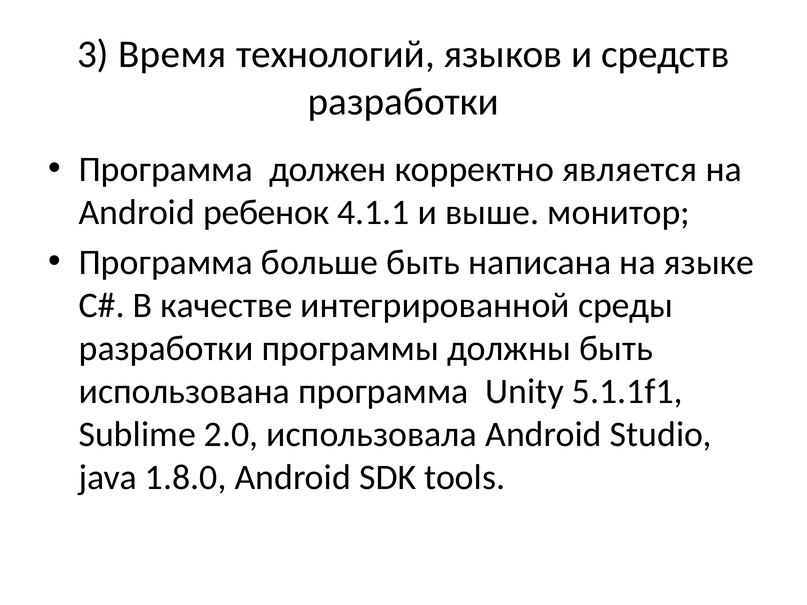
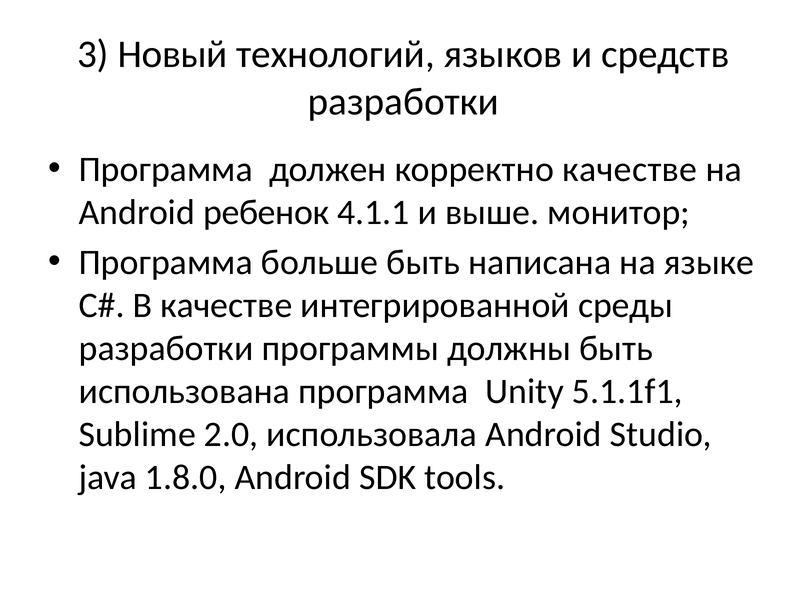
Время: Время -> Новый
корректно является: является -> качестве
